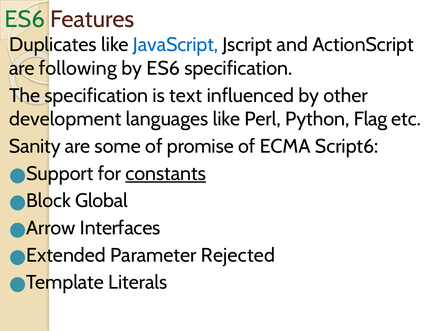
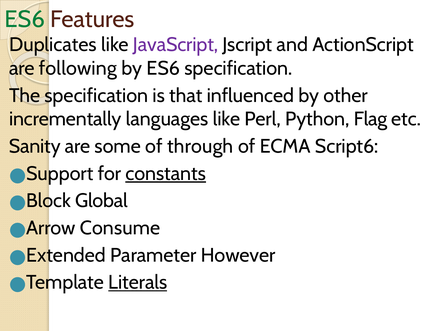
JavaScript colour: blue -> purple
text: text -> that
development: development -> incrementally
promise: promise -> through
Interfaces: Interfaces -> Consume
Rejected: Rejected -> However
Literals underline: none -> present
